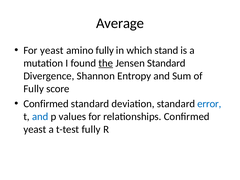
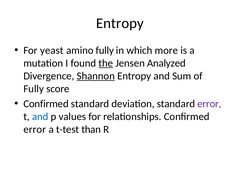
Average at (120, 23): Average -> Entropy
stand: stand -> more
Jensen Standard: Standard -> Analyzed
Shannon underline: none -> present
error at (209, 104) colour: blue -> purple
yeast at (35, 129): yeast -> error
t-test fully: fully -> than
